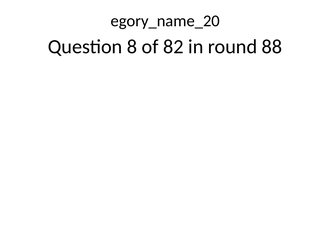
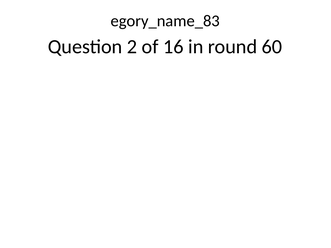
egory_name_20: egory_name_20 -> egory_name_83
8: 8 -> 2
82: 82 -> 16
88: 88 -> 60
